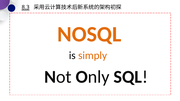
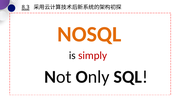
simply colour: orange -> red
